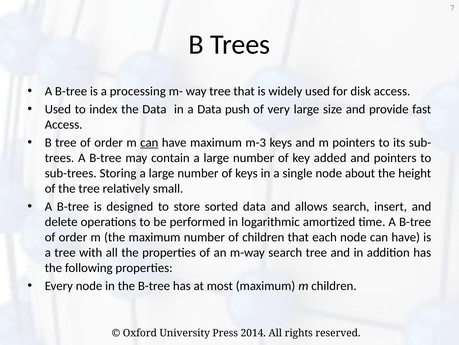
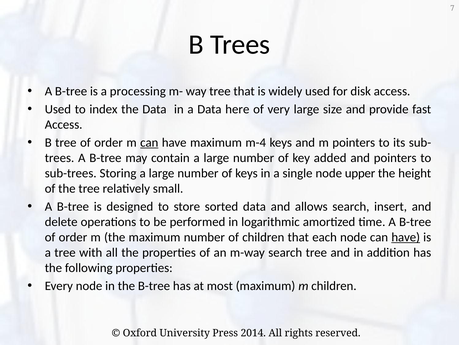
push: push -> here
m-3: m-3 -> m-4
about: about -> upper
have at (406, 237) underline: none -> present
